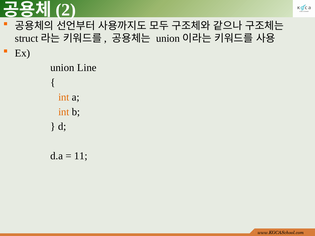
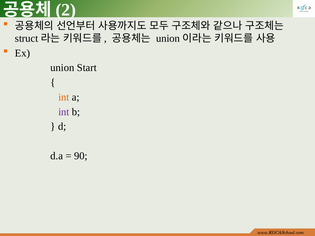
Line: Line -> Start
int at (64, 112) colour: orange -> purple
11: 11 -> 90
